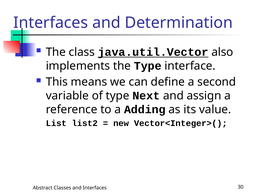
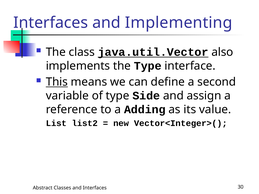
Determination: Determination -> Implementing
This underline: none -> present
Next: Next -> Side
